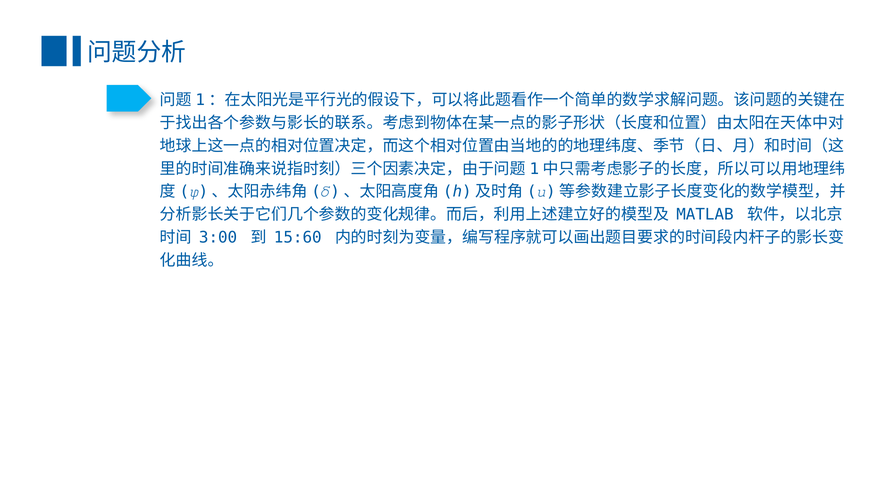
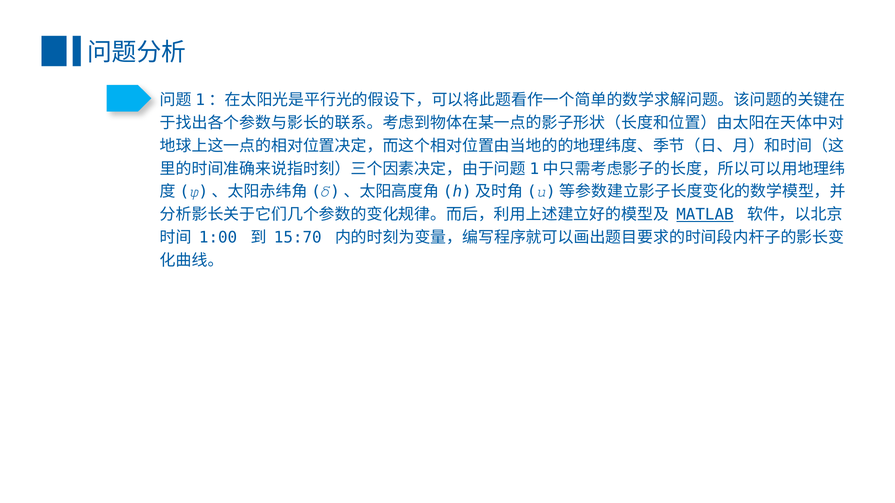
MATLAB underline: none -> present
3:00: 3:00 -> 1:00
15:60: 15:60 -> 15:70
